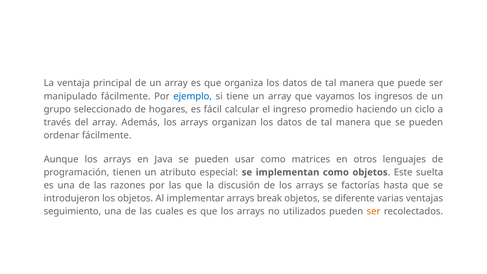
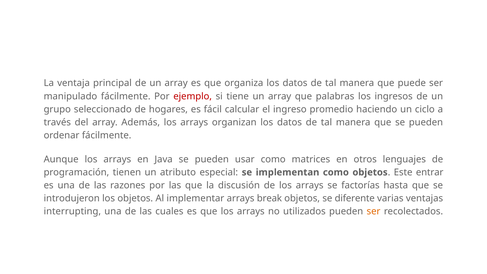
ejemplo colour: blue -> red
vayamos: vayamos -> palabras
suelta: suelta -> entrar
seguimiento: seguimiento -> interrupting
